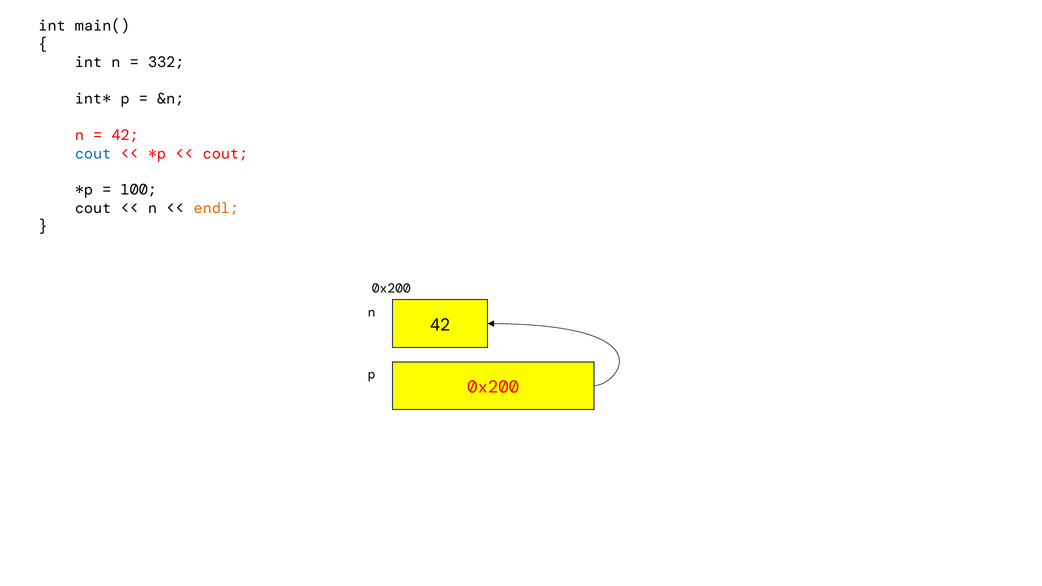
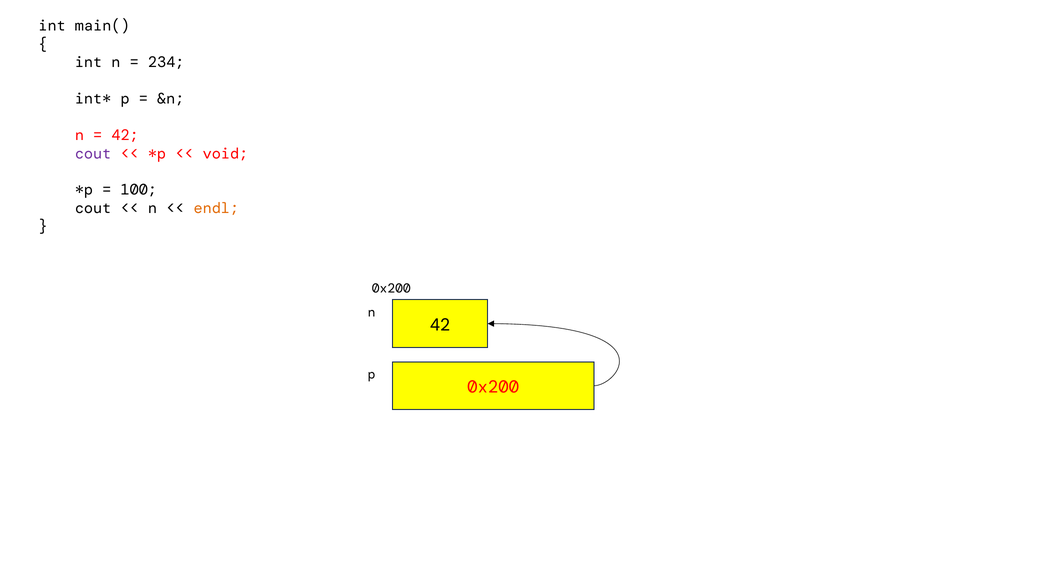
332: 332 -> 234
cout at (93, 154) colour: blue -> purple
cout at (225, 154): cout -> void
